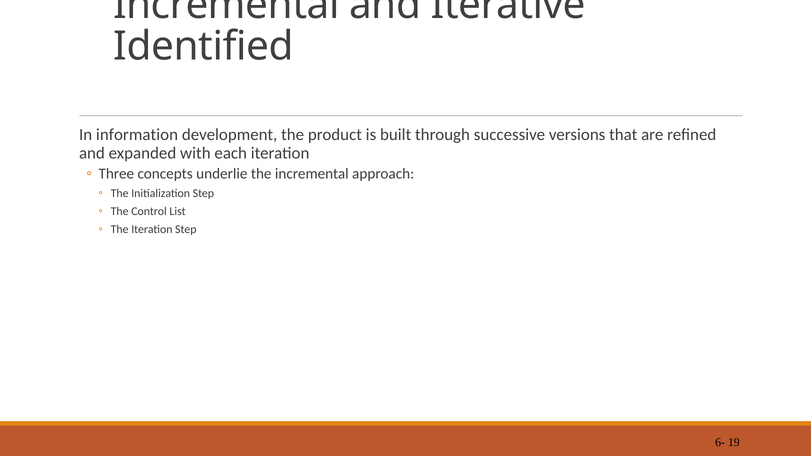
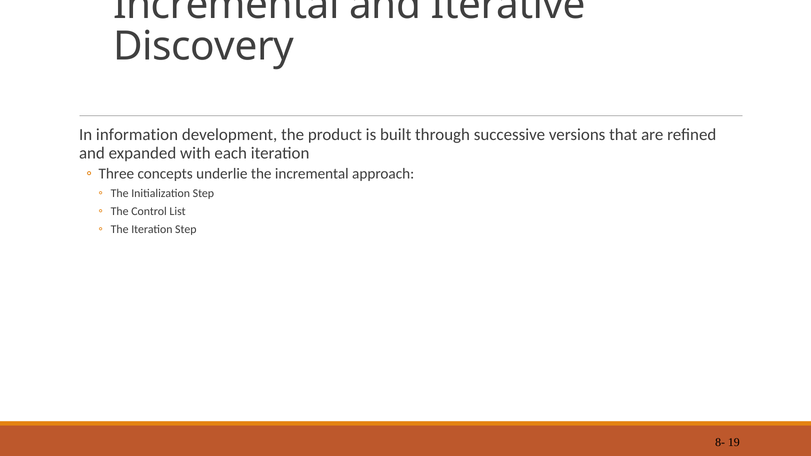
Identified: Identified -> Discovery
6-: 6- -> 8-
